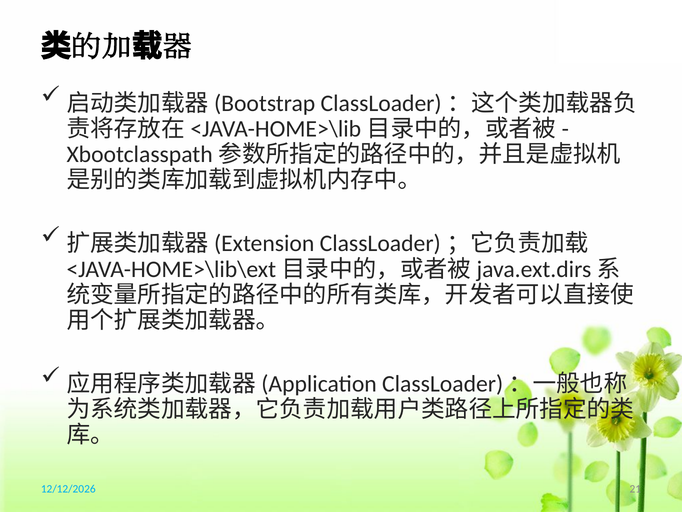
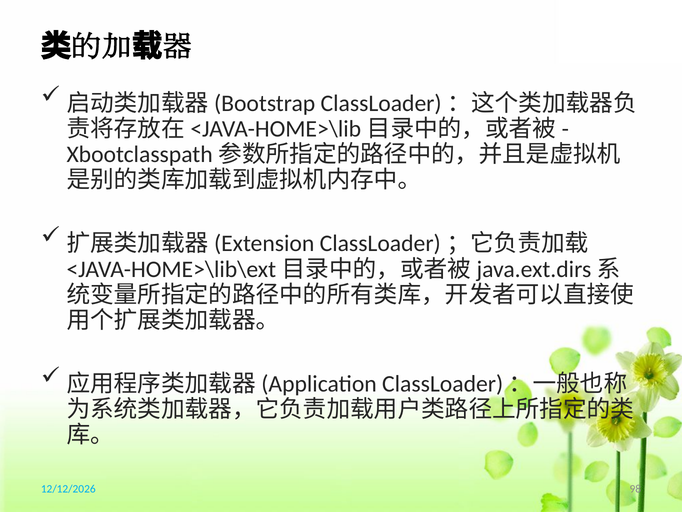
21: 21 -> 98
